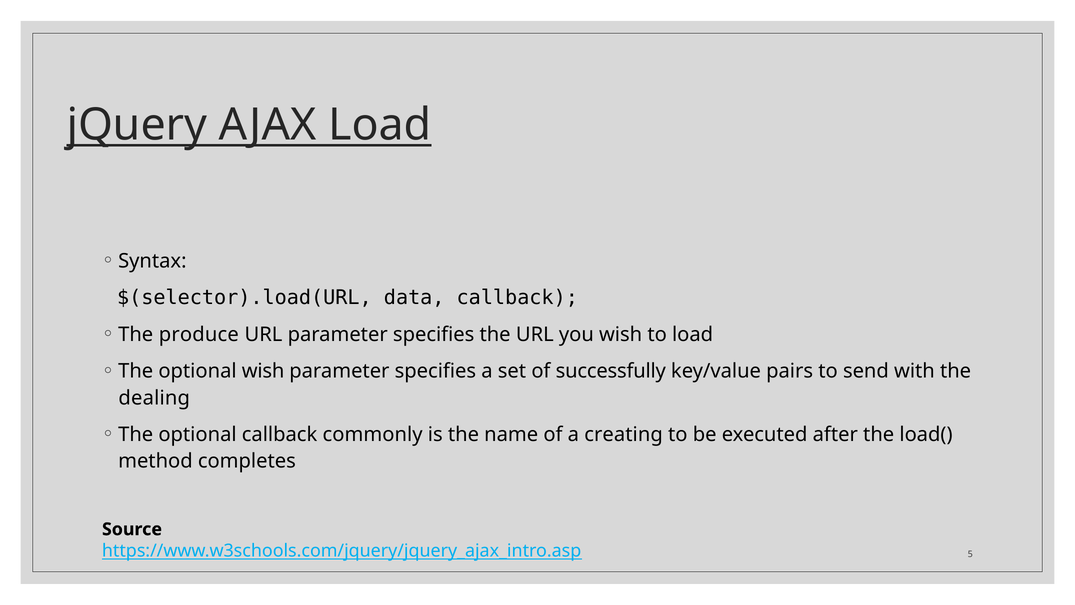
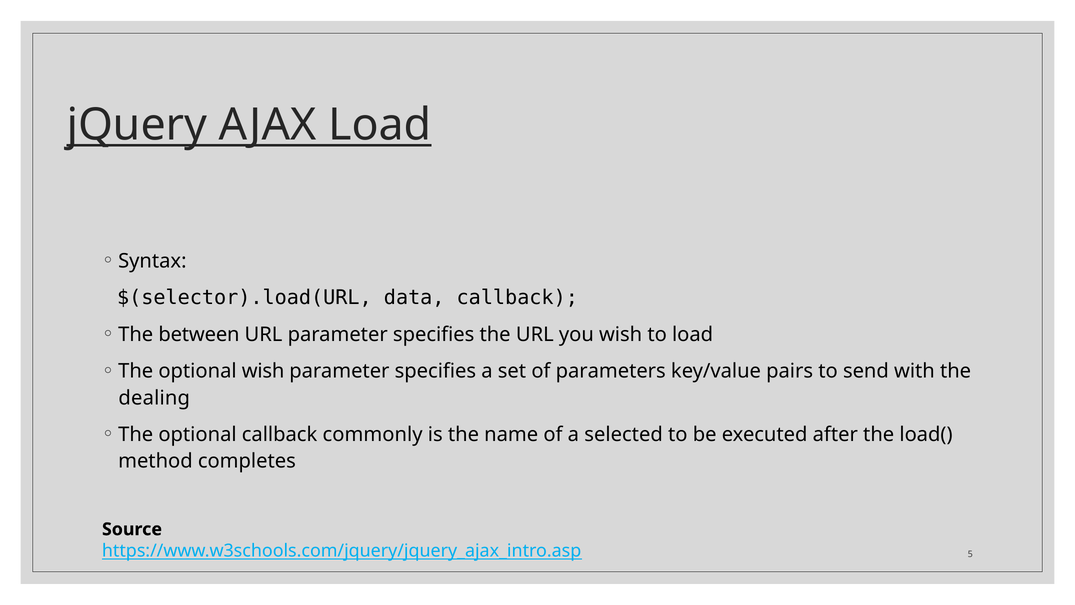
produce: produce -> between
successfully: successfully -> parameters
creating: creating -> selected
